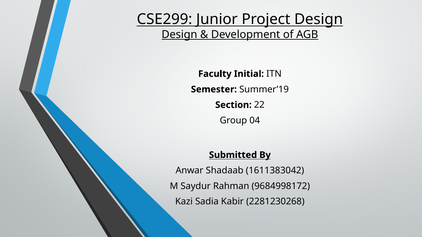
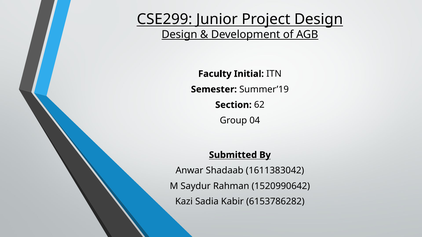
22: 22 -> 62
9684998172: 9684998172 -> 1520990642
2281230268: 2281230268 -> 6153786282
